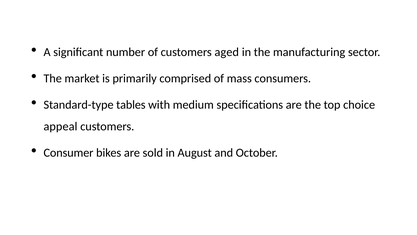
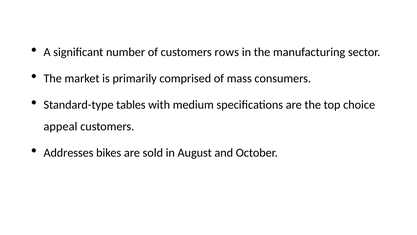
aged: aged -> rows
Consumer: Consumer -> Addresses
